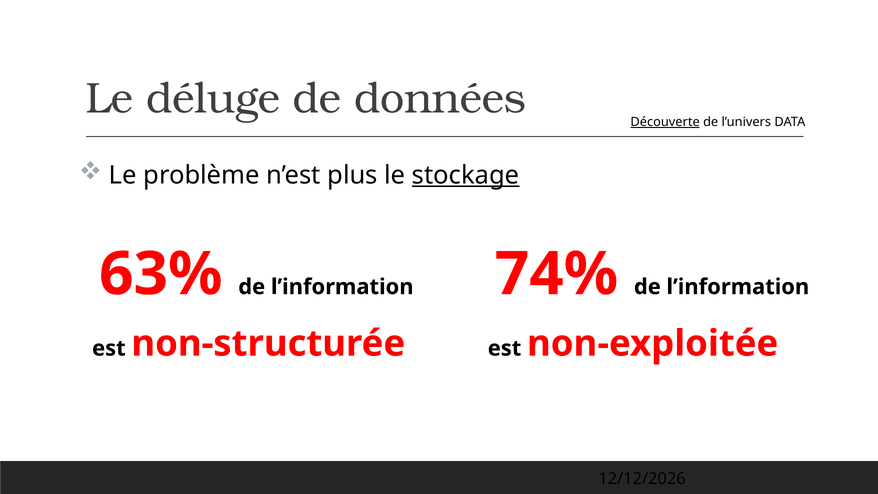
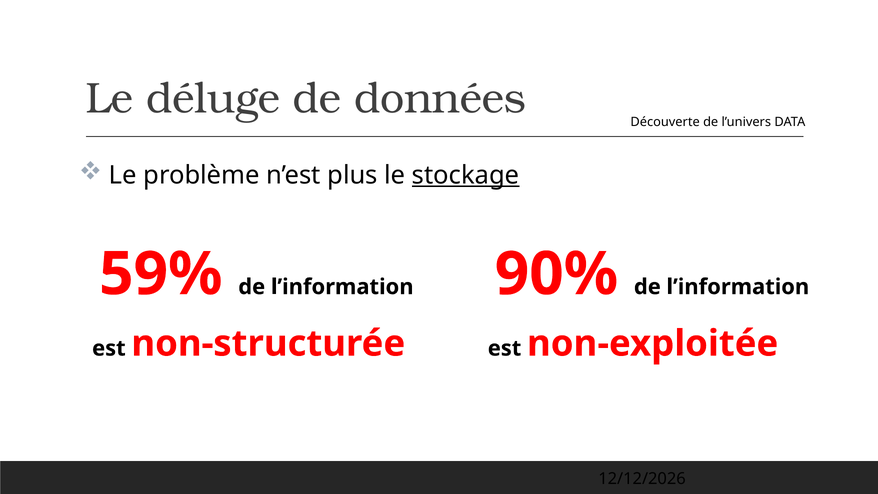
Découverte underline: present -> none
63%: 63% -> 59%
74%: 74% -> 90%
